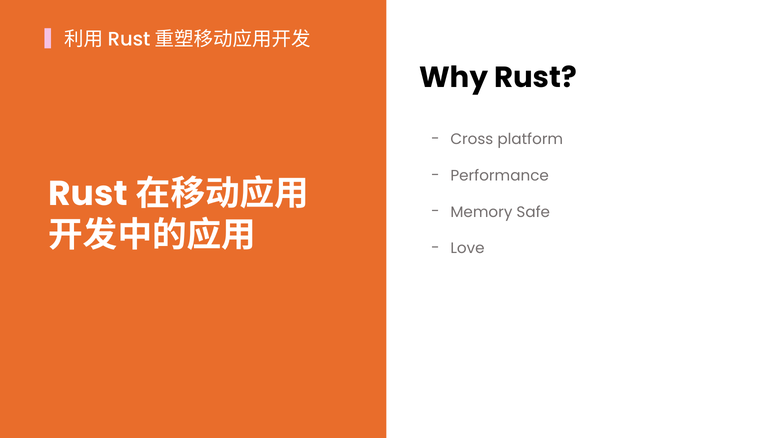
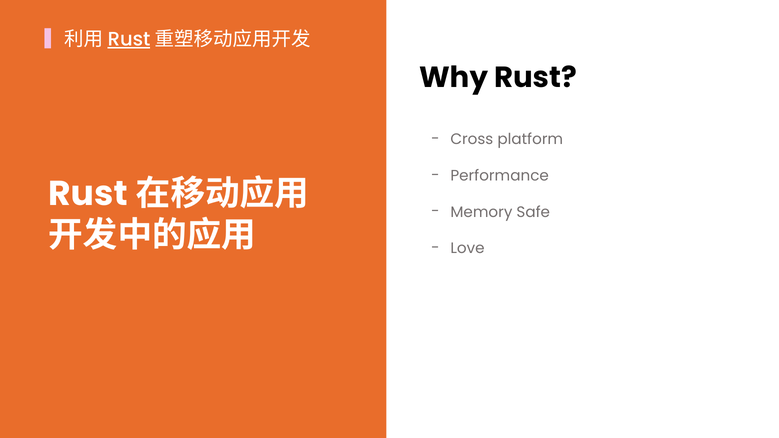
Rust at (129, 39) underline: none -> present
